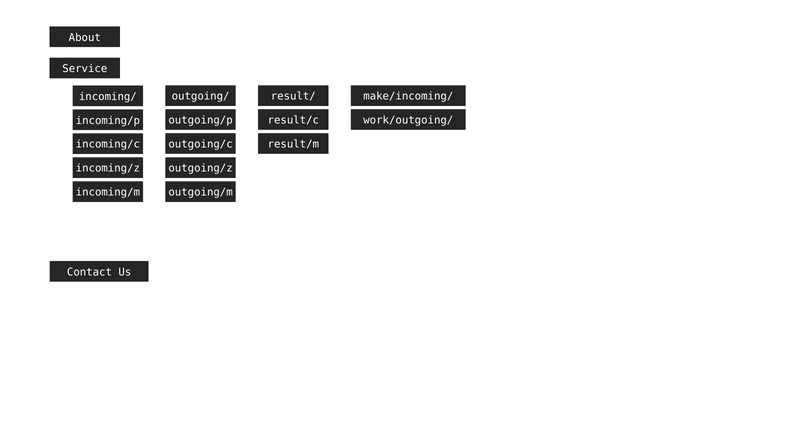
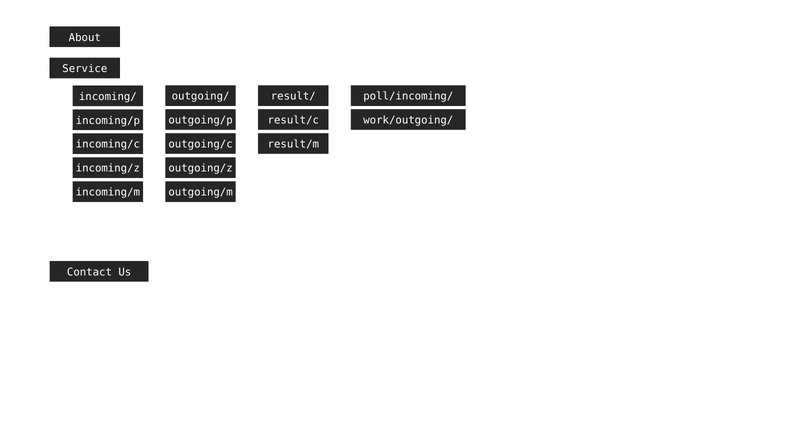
make/incoming/: make/incoming/ -> poll/incoming/
